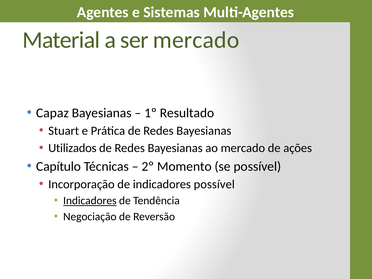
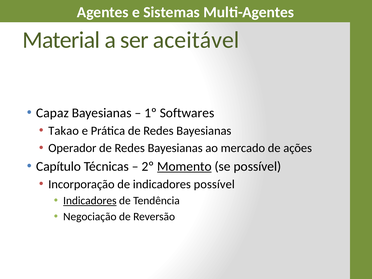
ser mercado: mercado -> aceitável
Resultado: Resultado -> Softwares
Stuart: Stuart -> Takao
Utilizados: Utilizados -> Operador
Momento underline: none -> present
